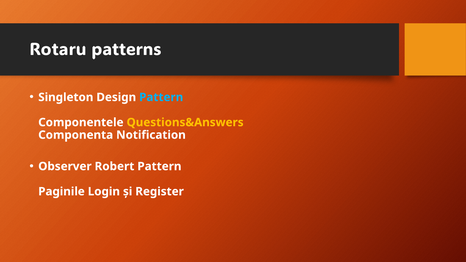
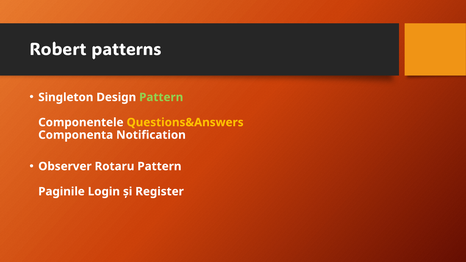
Rotaru: Rotaru -> Robert
Pattern at (161, 97) colour: light blue -> light green
Robert: Robert -> Rotaru
